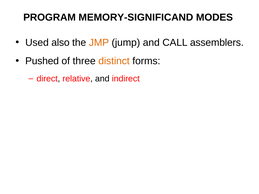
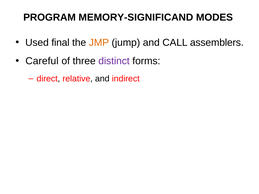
also: also -> final
Pushed: Pushed -> Careful
distinct colour: orange -> purple
